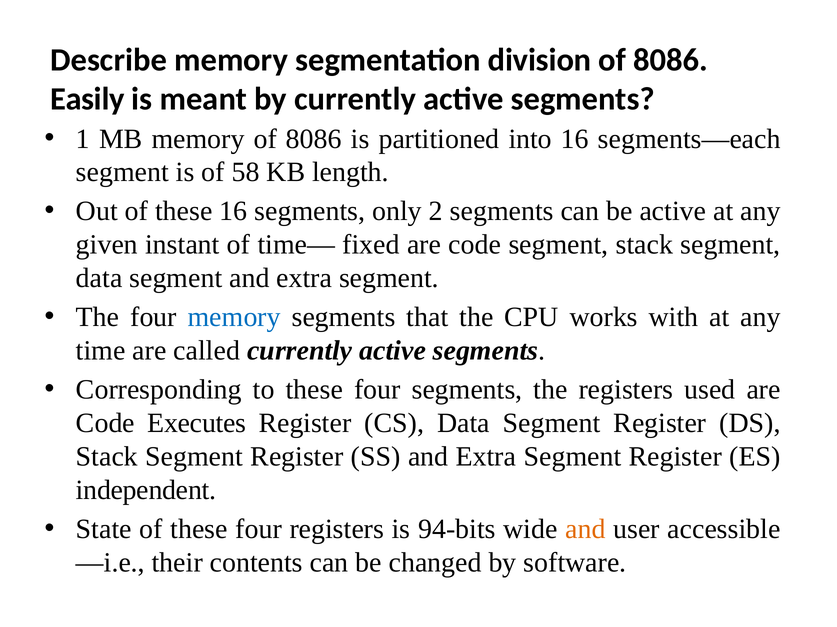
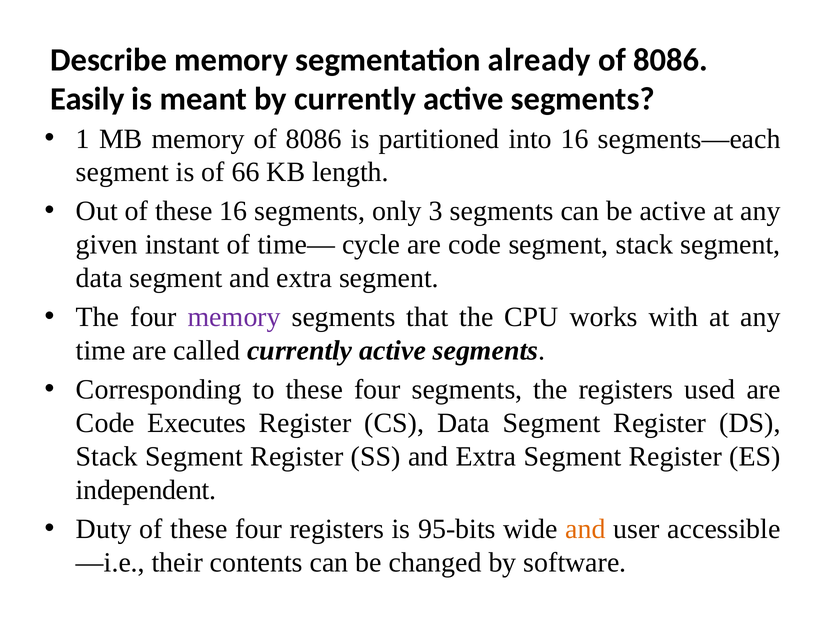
division: division -> already
58: 58 -> 66
2: 2 -> 3
fixed: fixed -> cycle
memory at (234, 318) colour: blue -> purple
State: State -> Duty
94-bits: 94-bits -> 95-bits
